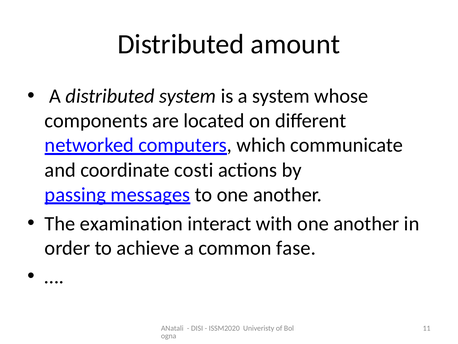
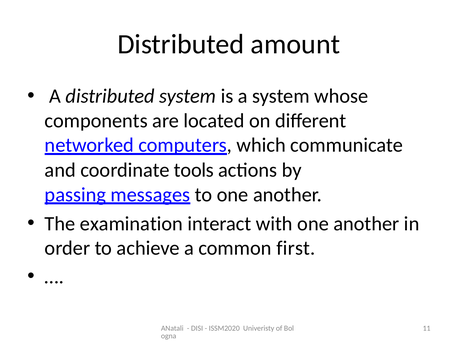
costi: costi -> tools
fase: fase -> first
